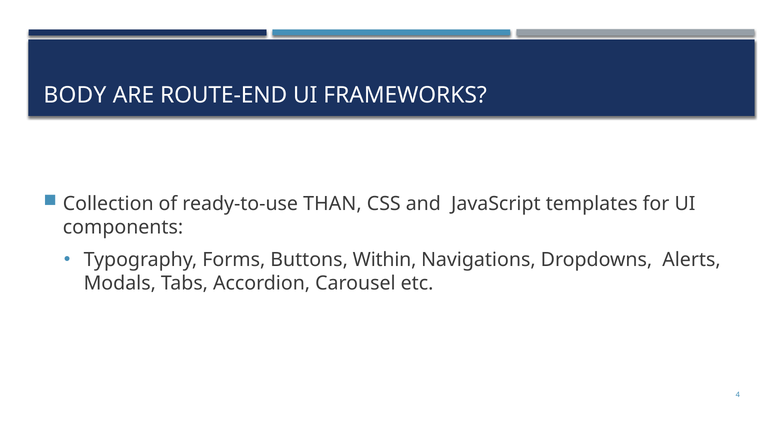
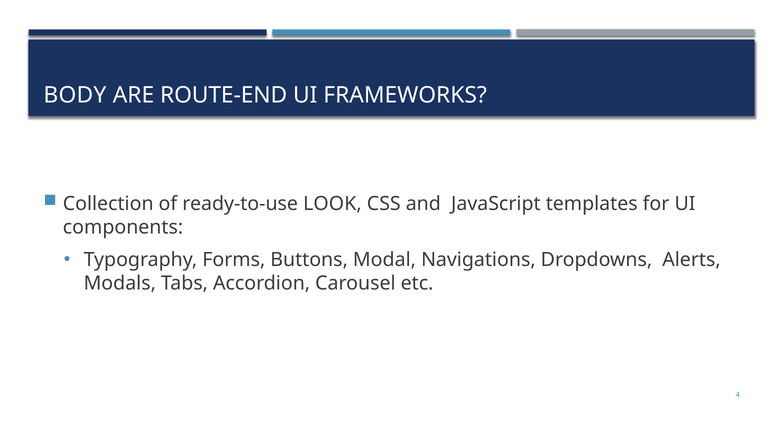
THAN: THAN -> LOOK
Within: Within -> Modal
